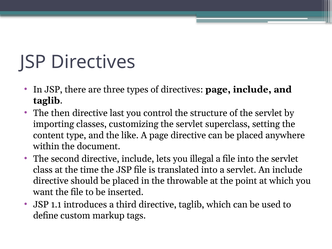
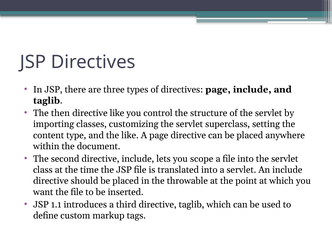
directive last: last -> like
illegal: illegal -> scope
